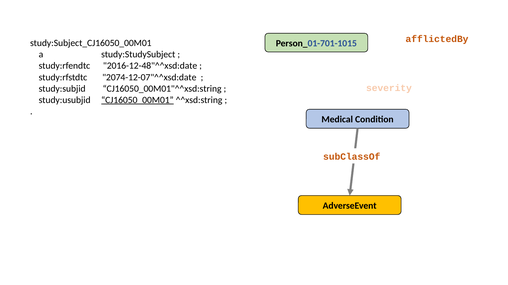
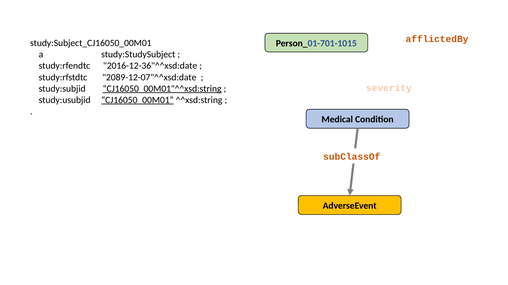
2016-12-48"^^xsd:date: 2016-12-48"^^xsd:date -> 2016-12-36"^^xsd:date
2074-12-07"^^xsd:date: 2074-12-07"^^xsd:date -> 2089-12-07"^^xsd:date
CJ16050_00M01"^^xsd:string underline: none -> present
